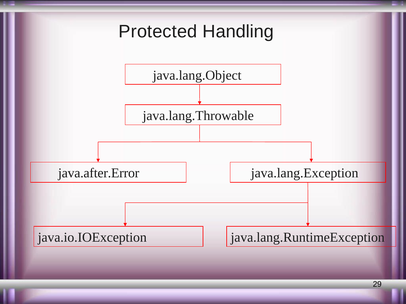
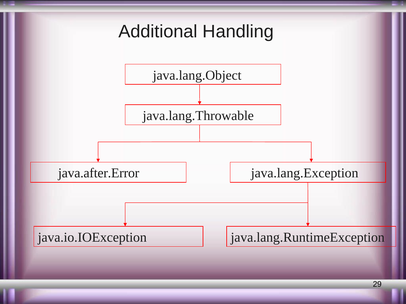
Protected: Protected -> Additional
